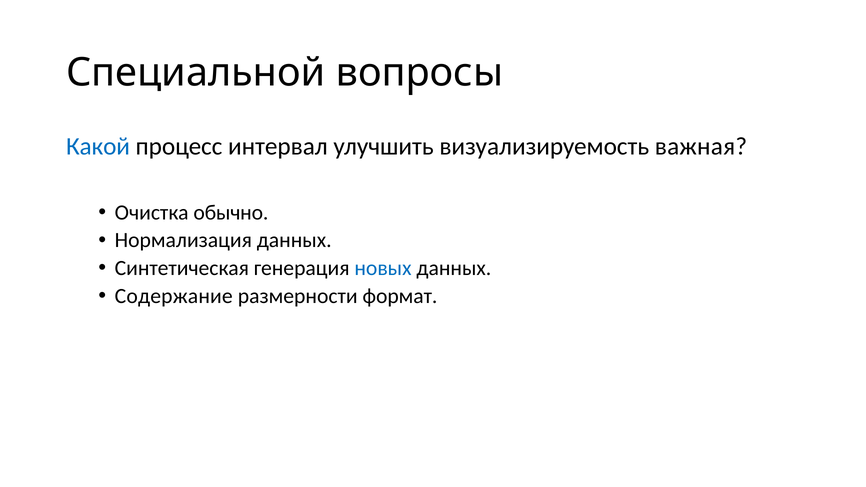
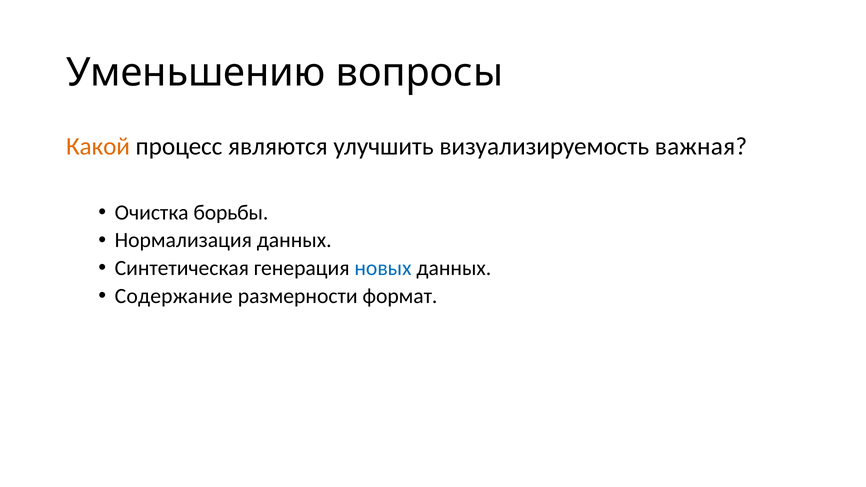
Специальной: Специальной -> Уменьшению
Какой colour: blue -> orange
интервал: интервал -> являются
обычно: обычно -> борьбы
